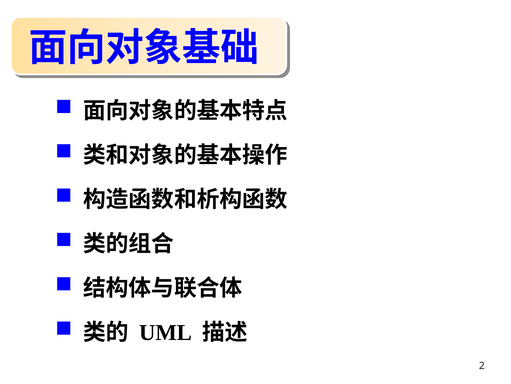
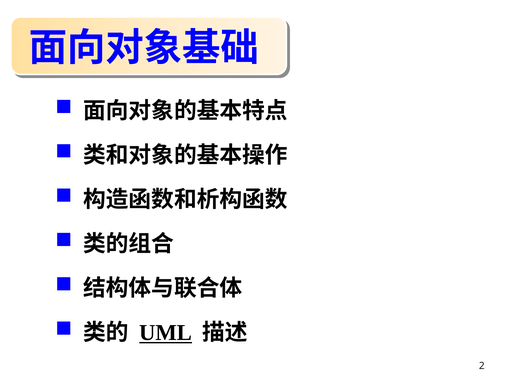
UML underline: none -> present
